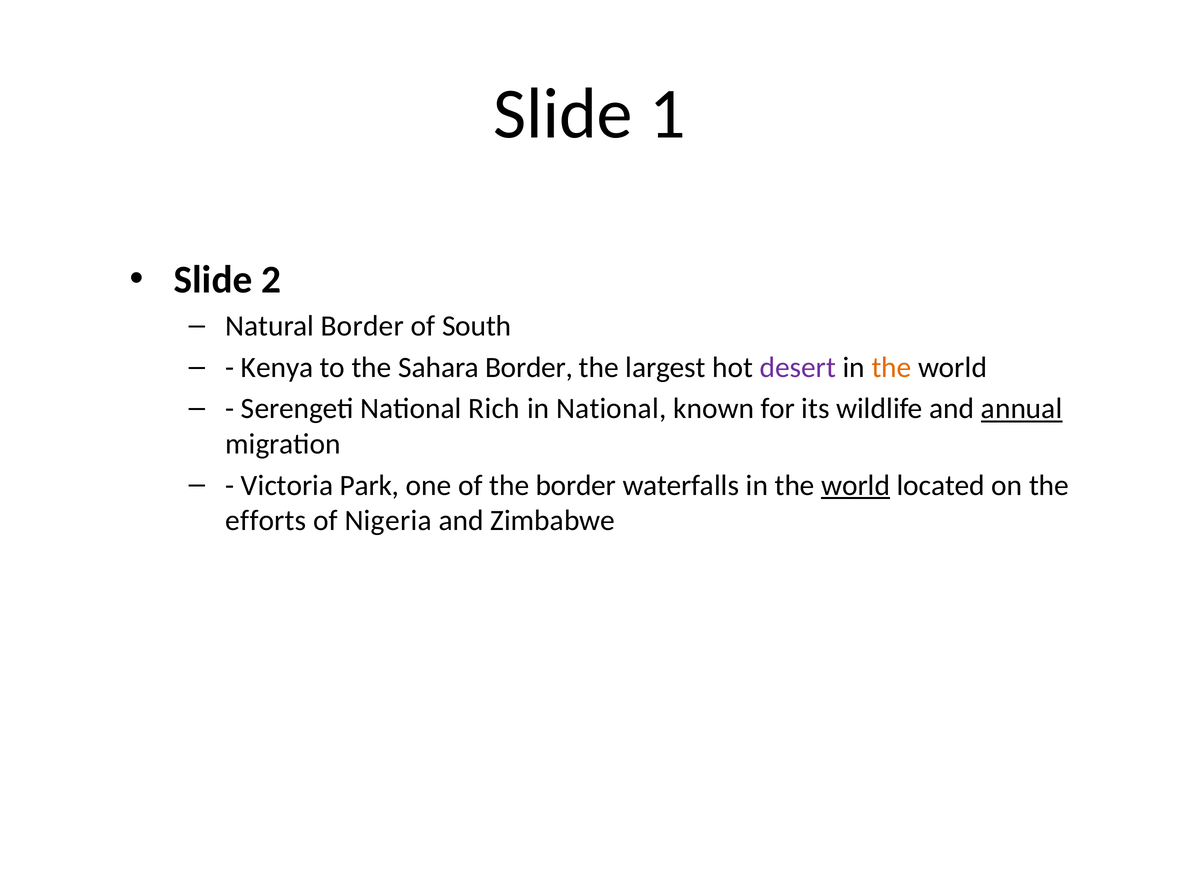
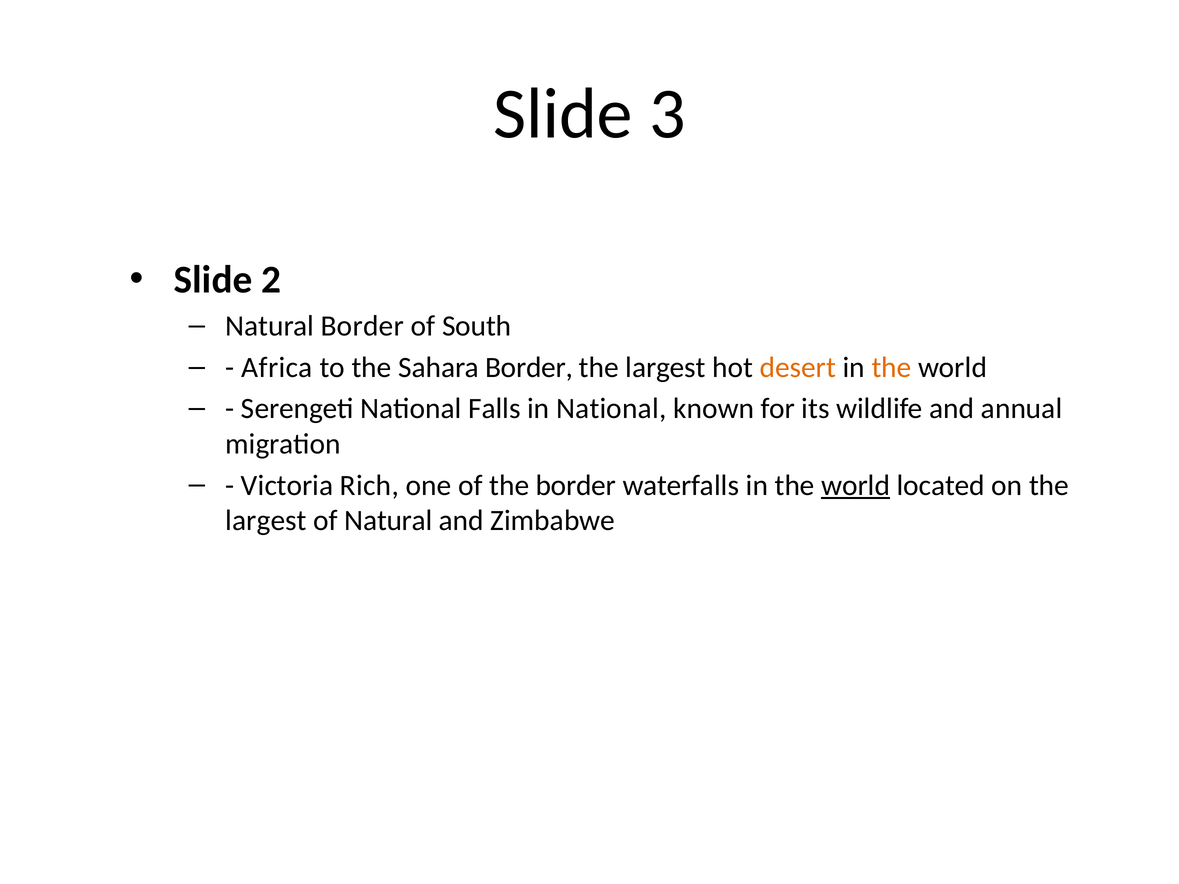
1: 1 -> 3
Kenya: Kenya -> Africa
desert colour: purple -> orange
Rich: Rich -> Falls
annual underline: present -> none
Park: Park -> Rich
efforts at (266, 521): efforts -> largest
of Nigeria: Nigeria -> Natural
